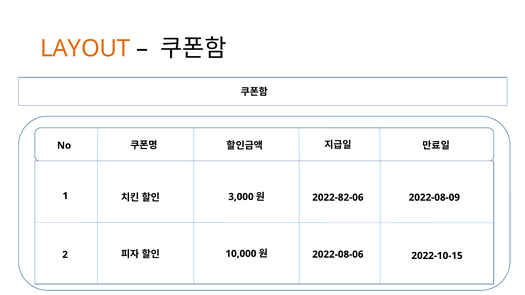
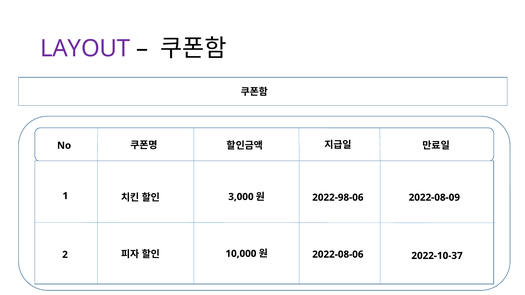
LAYOUT colour: orange -> purple
2022-82-06: 2022-82-06 -> 2022-98-06
2022-10-15: 2022-10-15 -> 2022-10-37
